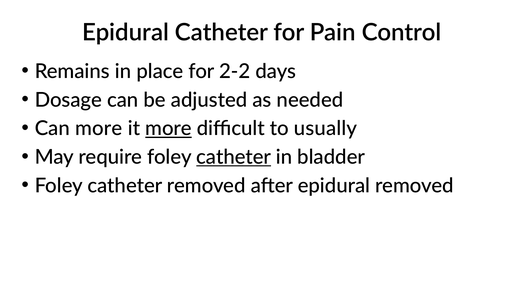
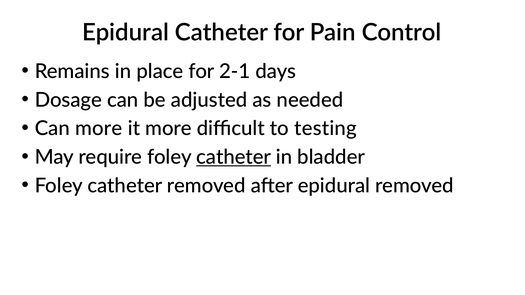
2-2: 2-2 -> 2-1
more at (168, 129) underline: present -> none
usually: usually -> testing
